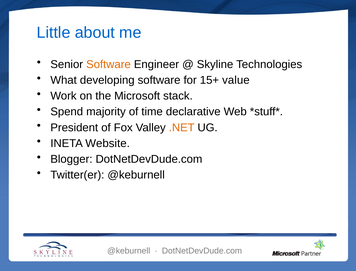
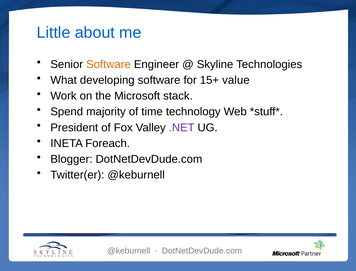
declarative: declarative -> technology
.NET colour: orange -> purple
Website: Website -> Foreach
